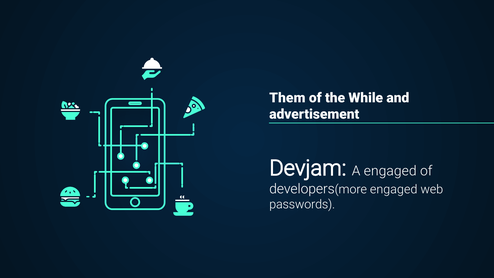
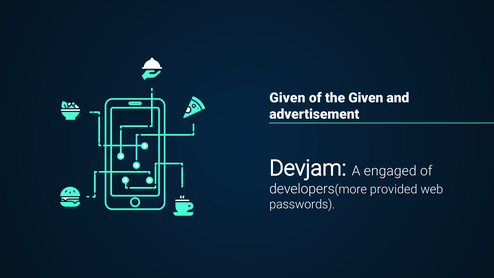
Them at (287, 98): Them -> Given
the While: While -> Given
developers(more engaged: engaged -> provided
